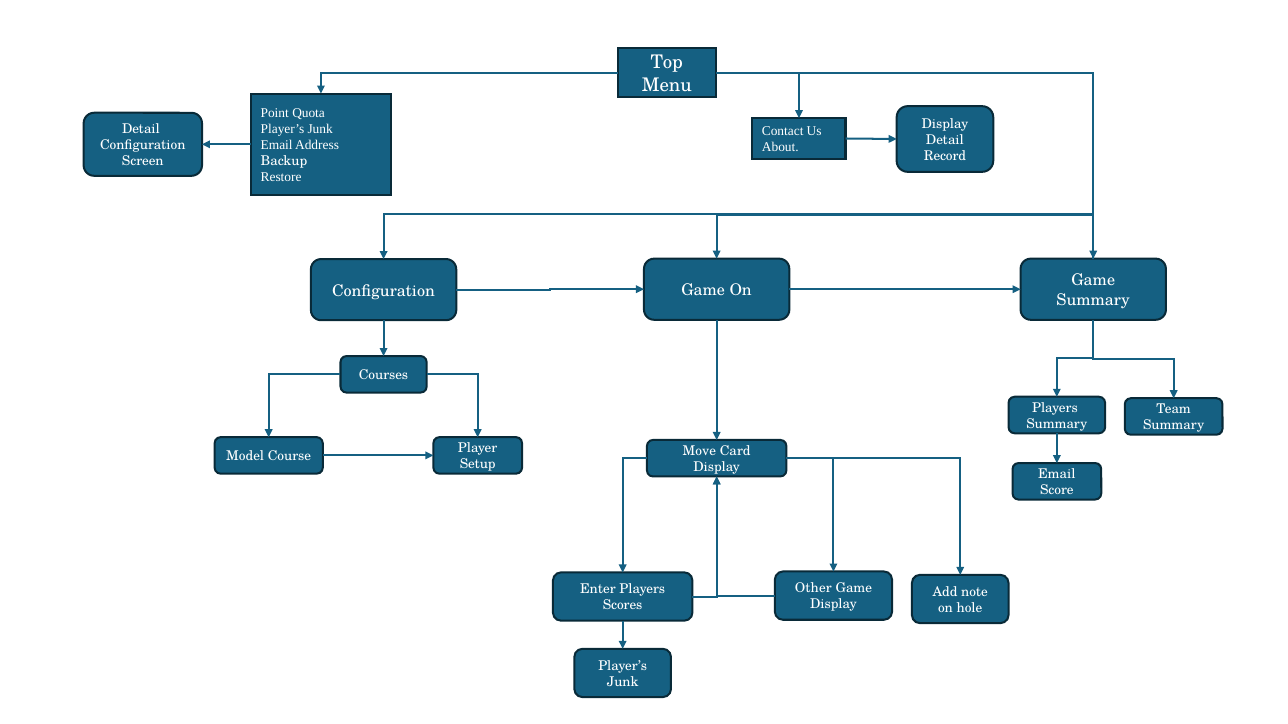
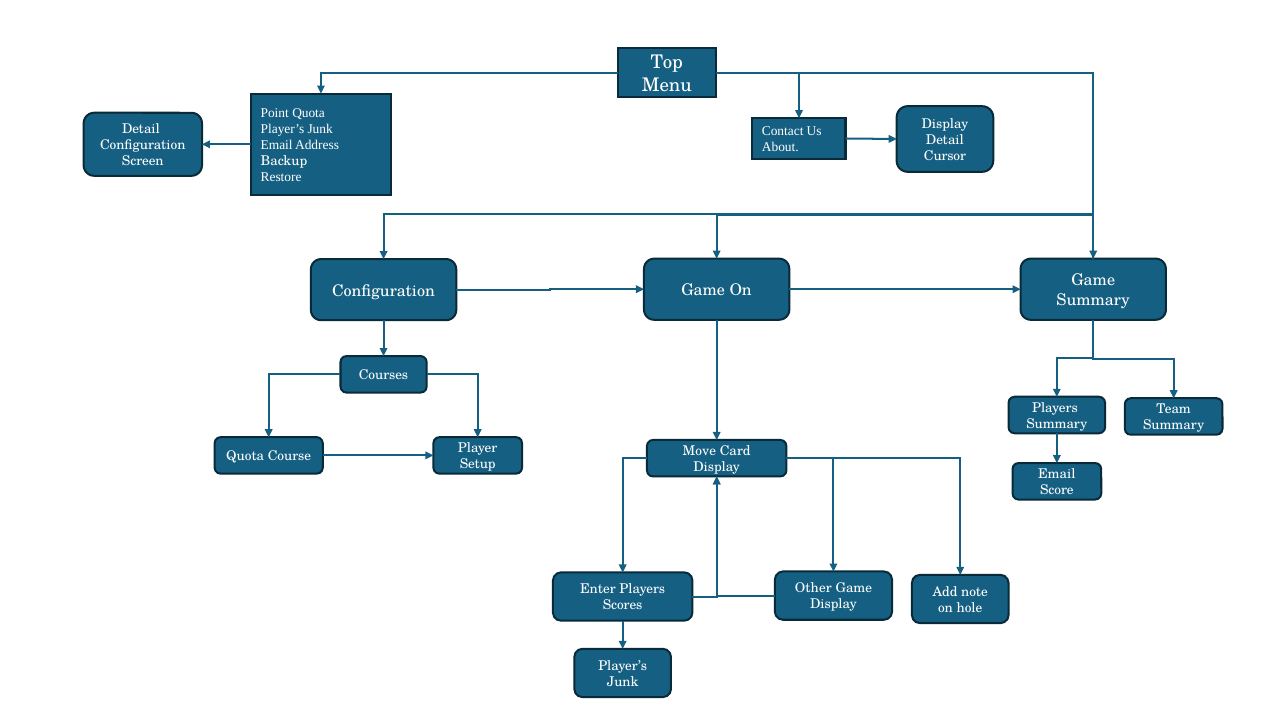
Record: Record -> Cursor
Model at (245, 457): Model -> Quota
